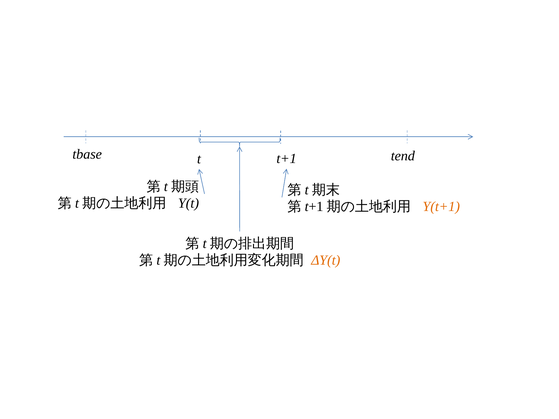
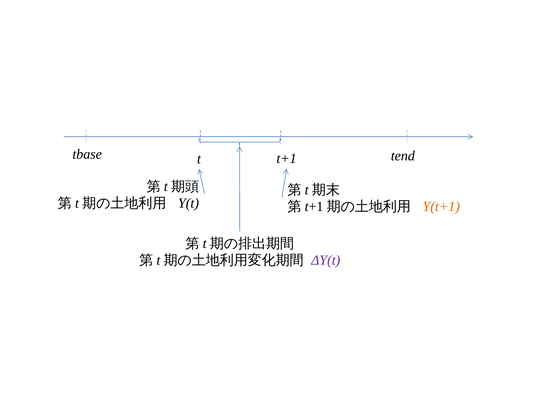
ΔY(t colour: orange -> purple
